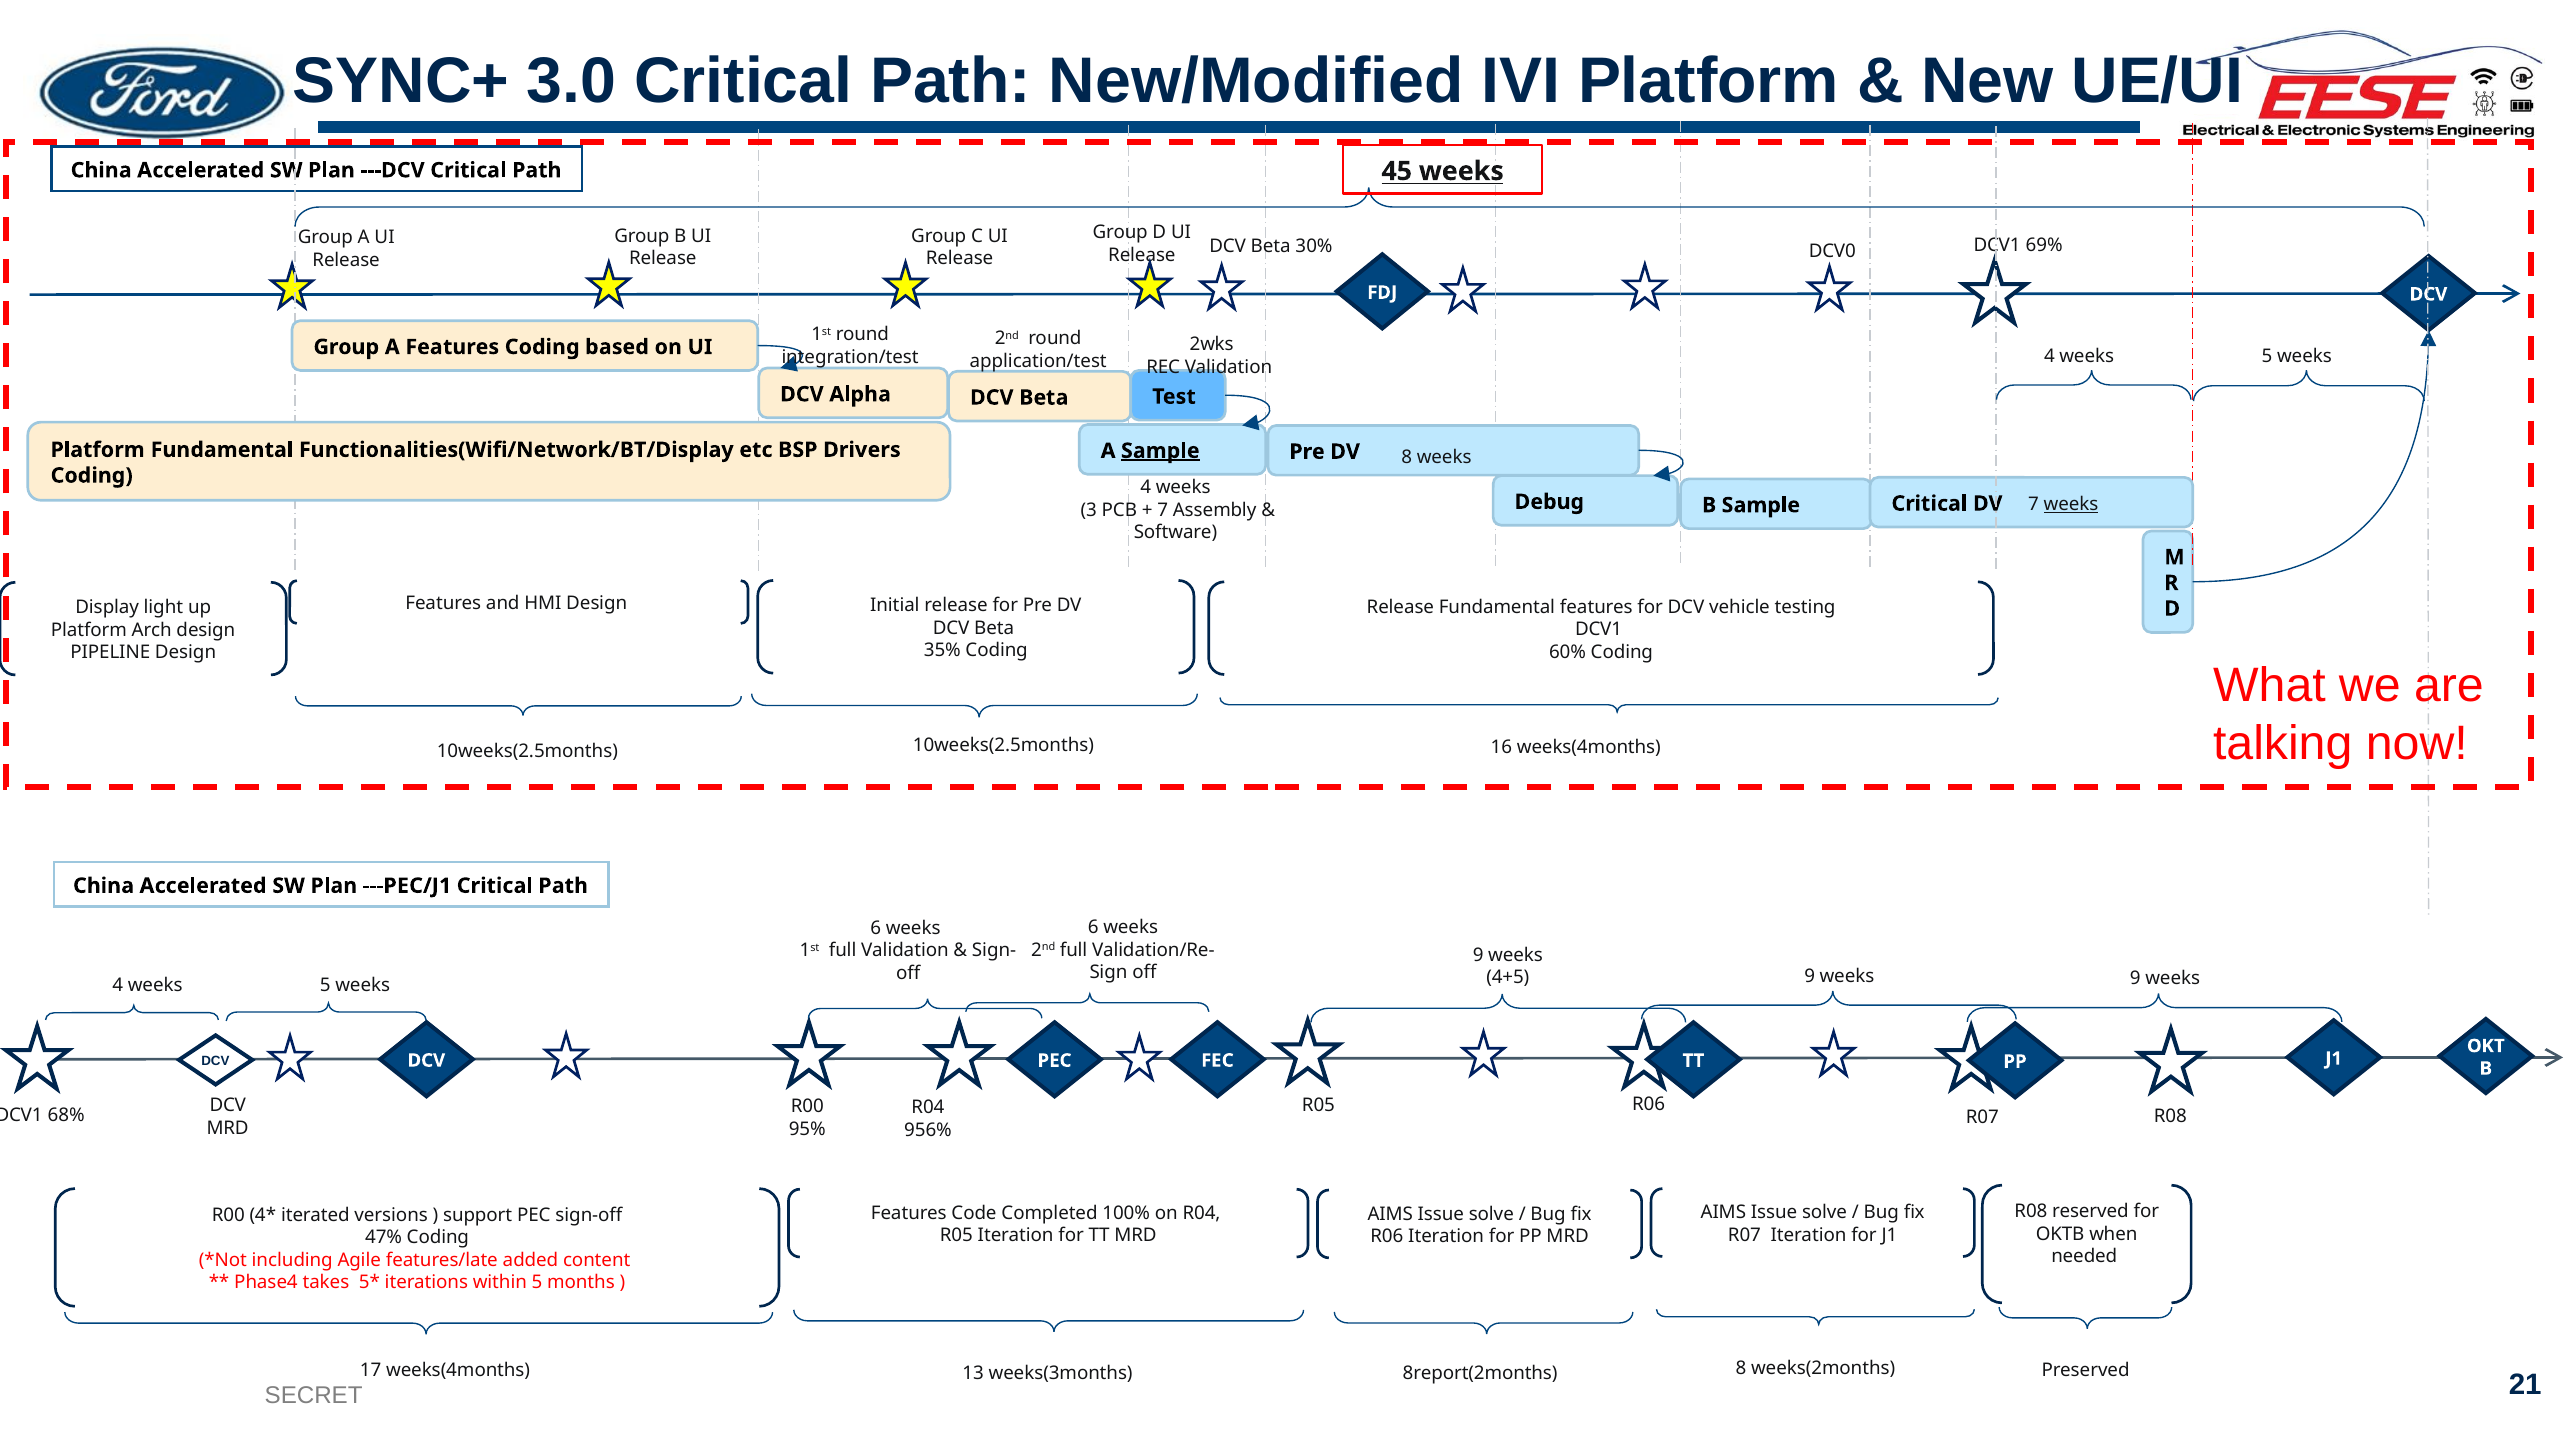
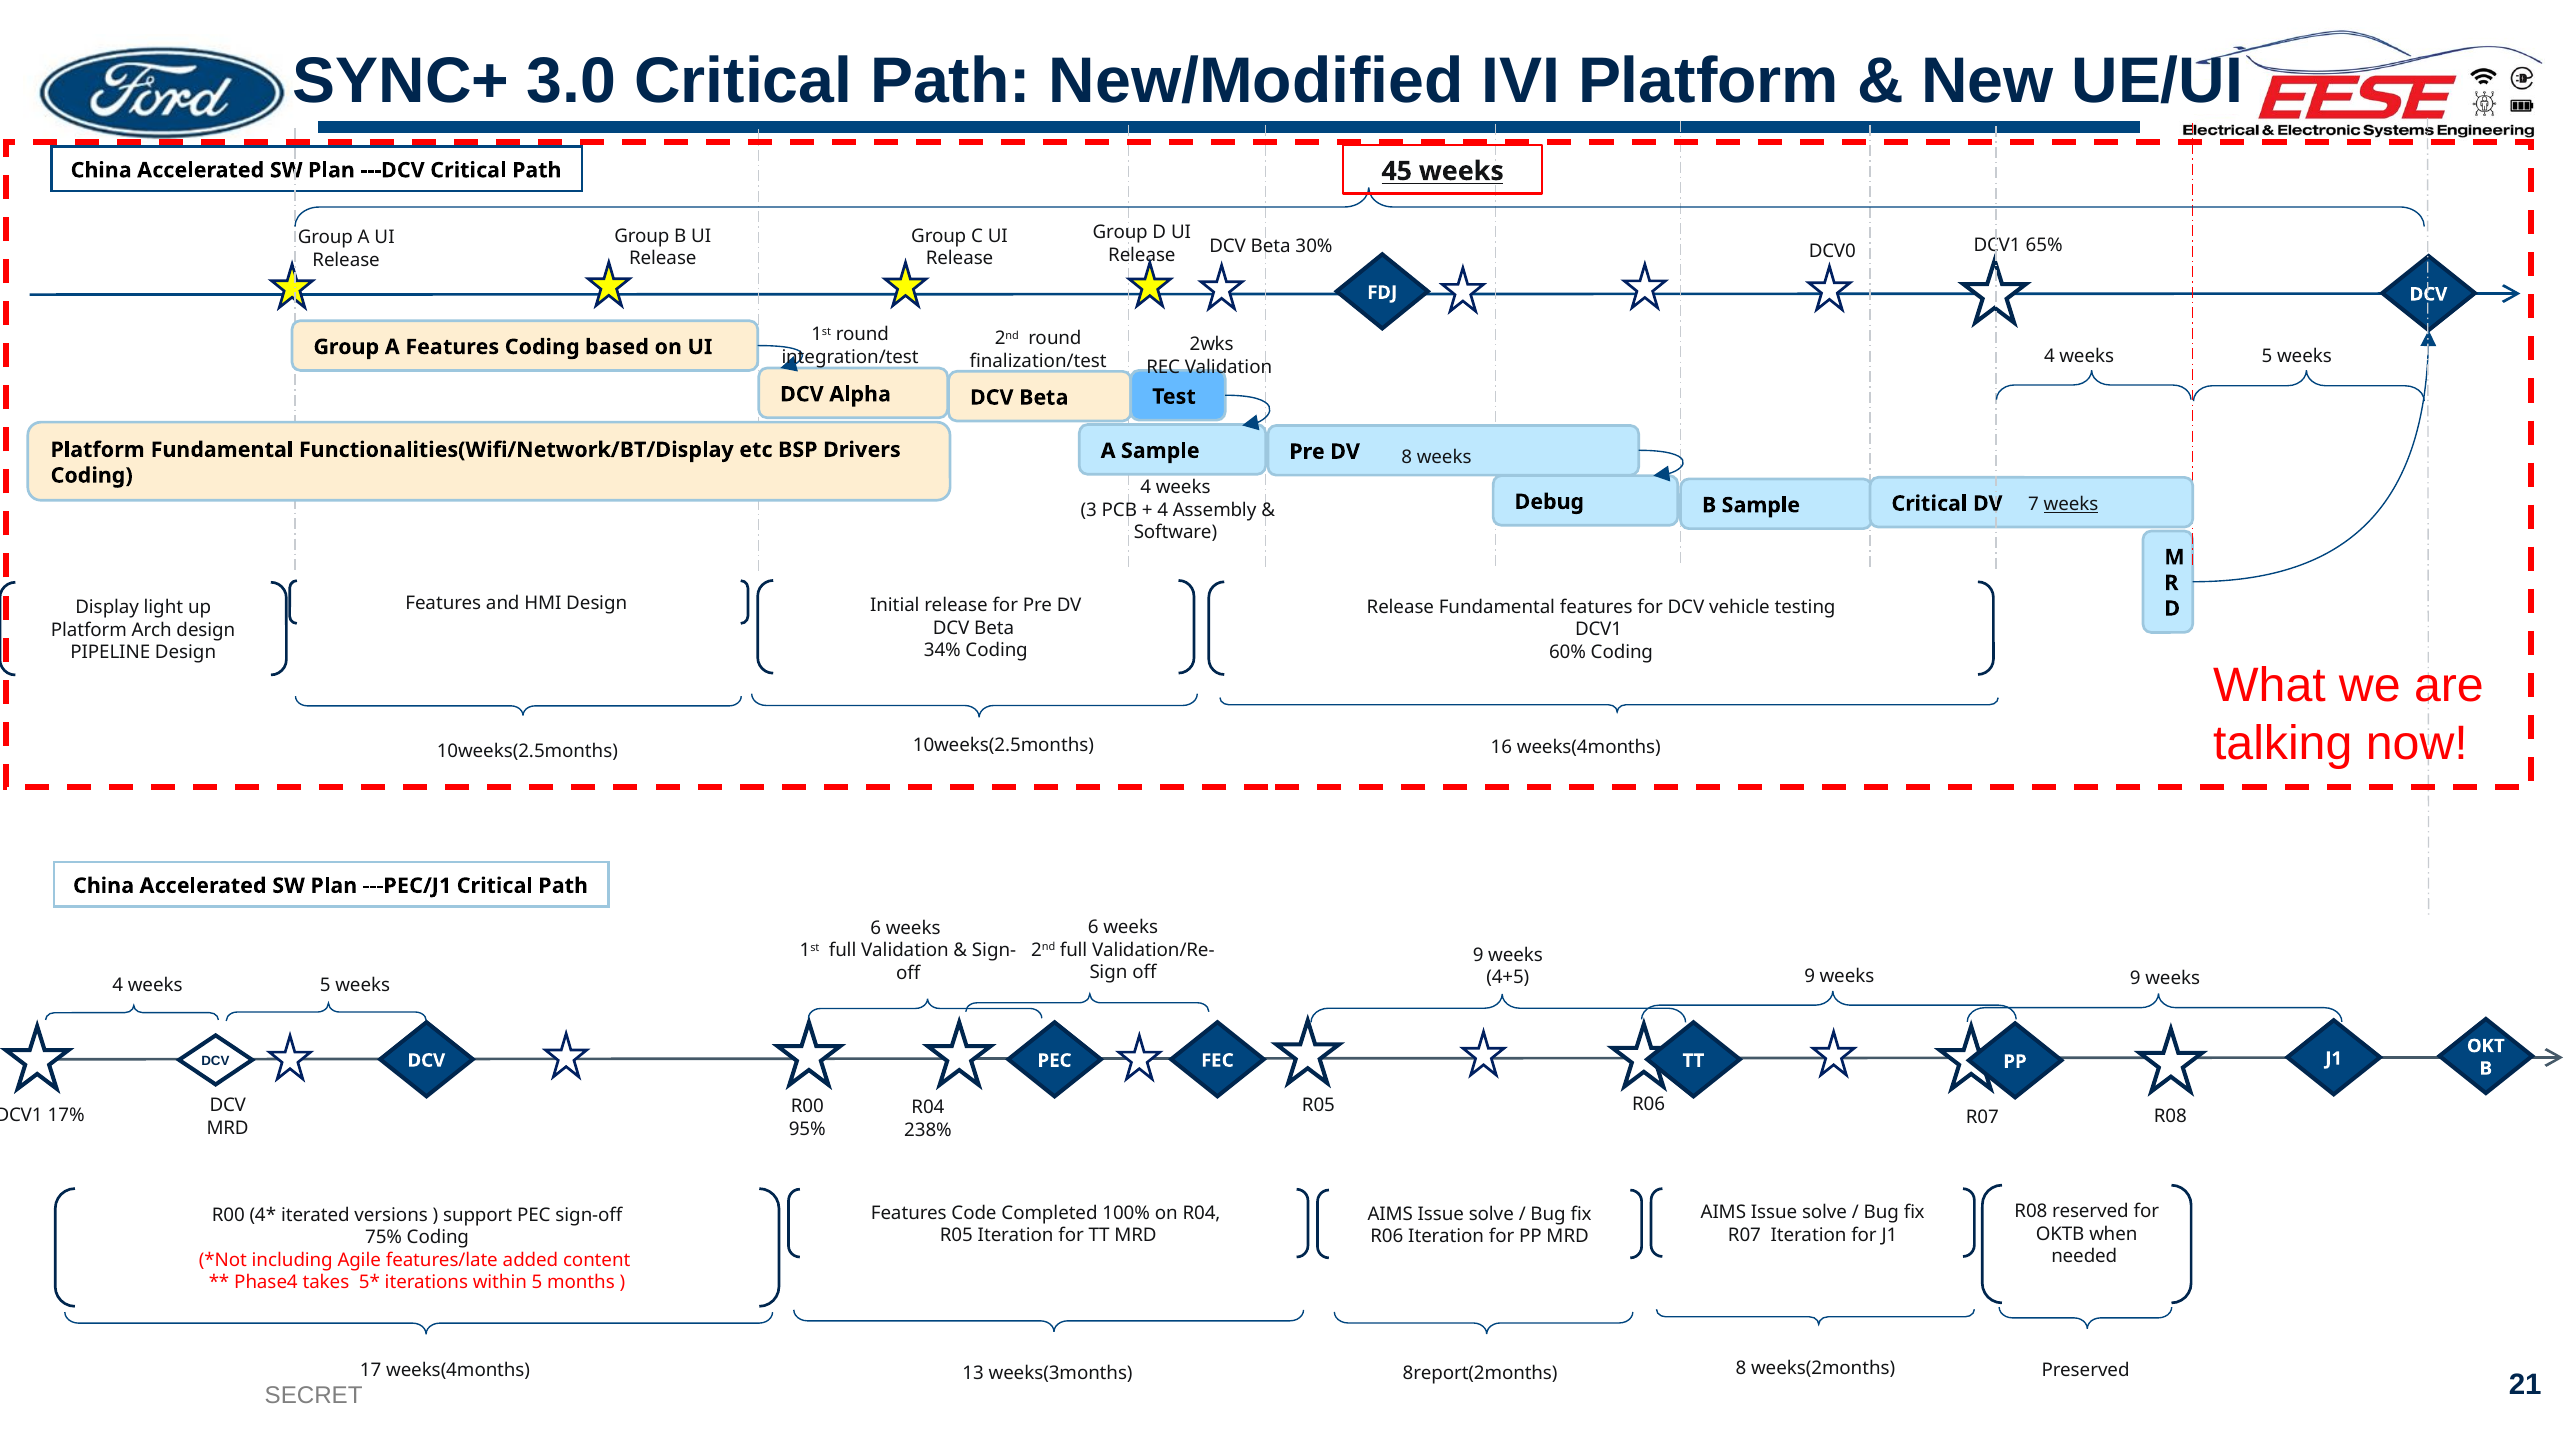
69%: 69% -> 65%
application/test: application/test -> finalization/test
Sample at (1160, 451) underline: present -> none
7 at (1163, 510): 7 -> 4
35%: 35% -> 34%
68%: 68% -> 17%
956%: 956% -> 238%
47%: 47% -> 75%
